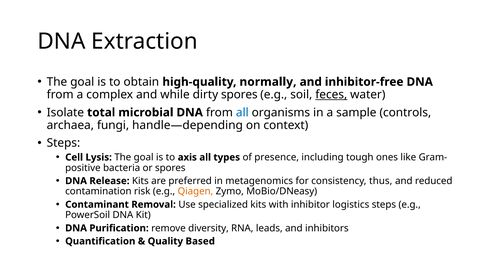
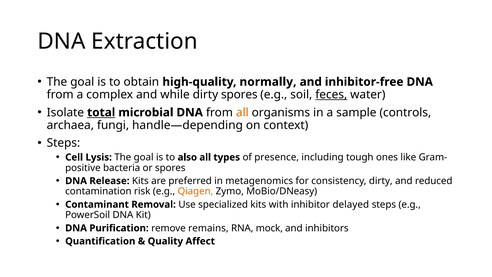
total underline: none -> present
all at (242, 112) colour: blue -> orange
axis: axis -> also
consistency thus: thus -> dirty
logistics: logistics -> delayed
diversity: diversity -> remains
leads: leads -> mock
Based: Based -> Affect
